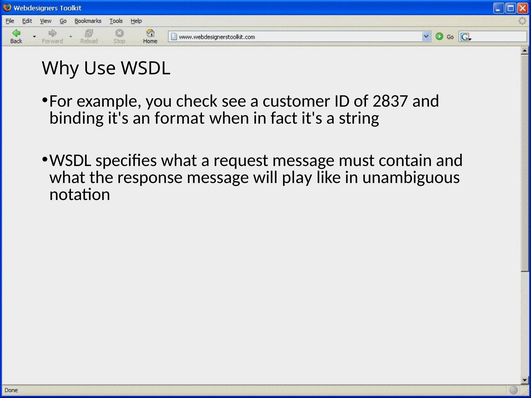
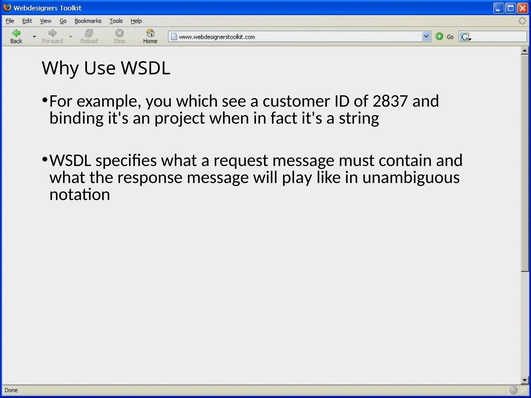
check: check -> which
format: format -> project
